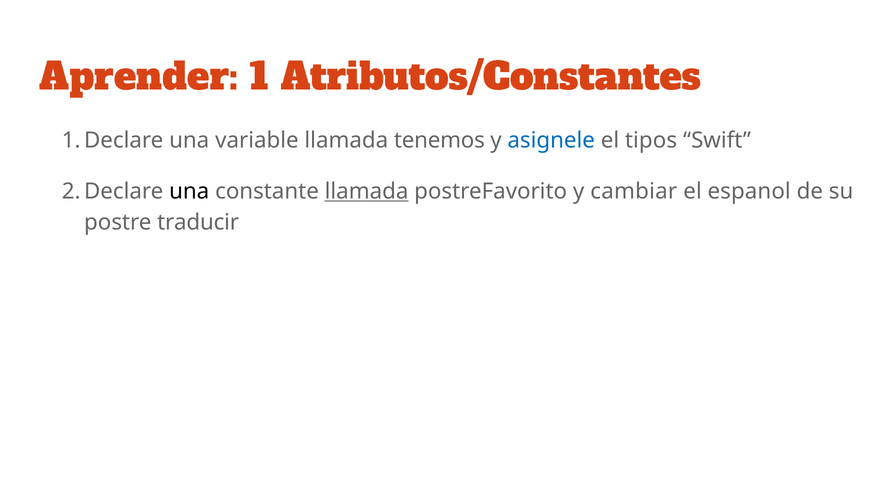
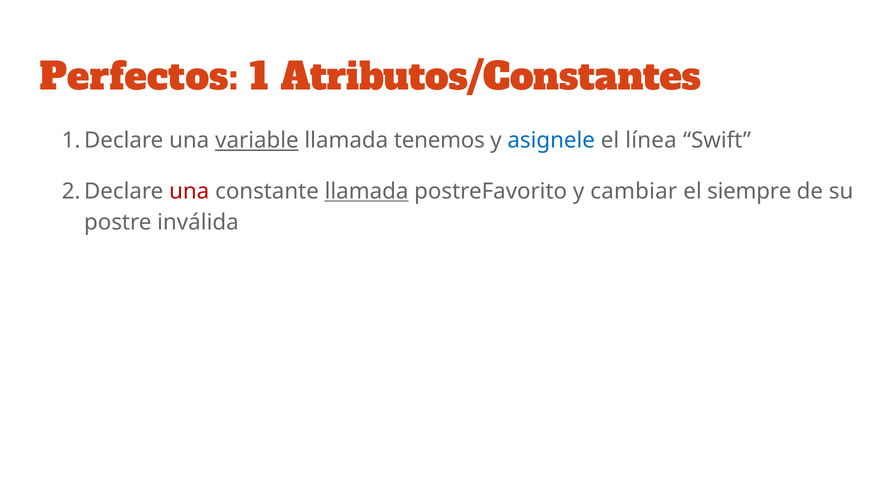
Aprender: Aprender -> Perfectos
variable underline: none -> present
tipos: tipos -> línea
una at (189, 191) colour: black -> red
espanol: espanol -> siempre
traducir: traducir -> inválida
